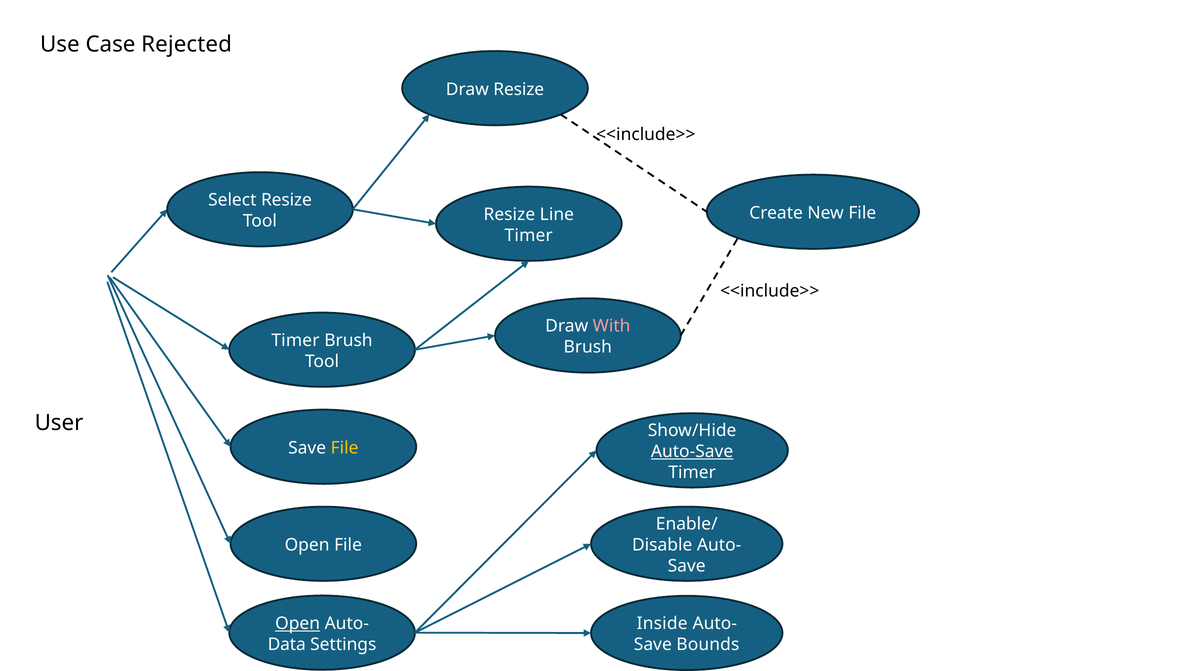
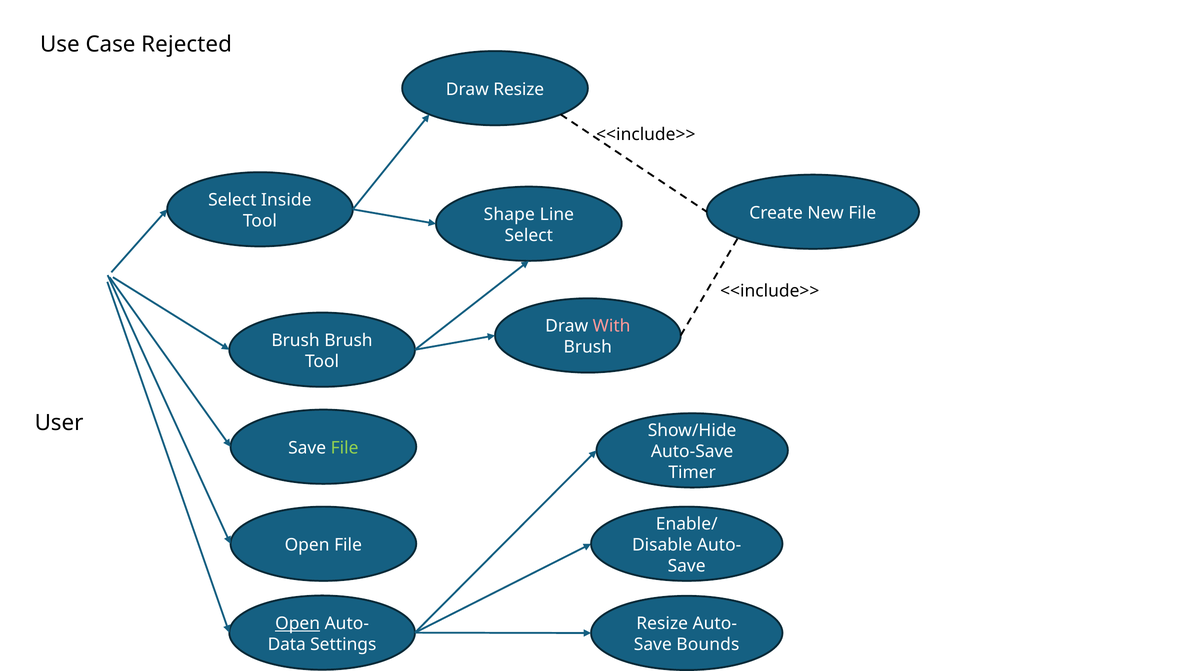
Select Resize: Resize -> Inside
Tool Resize: Resize -> Shape
Timer at (529, 235): Timer -> Select
Timer at (295, 340): Timer -> Brush
File at (345, 448) colour: yellow -> light green
Auto-Save underline: present -> none
Inside at (662, 624): Inside -> Resize
